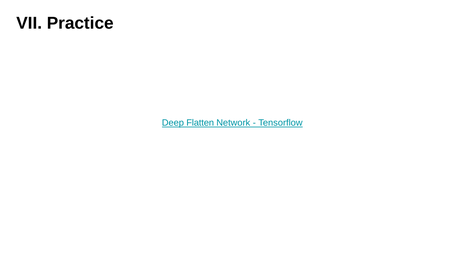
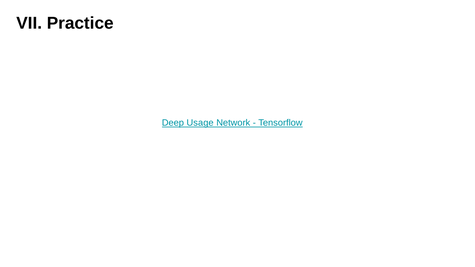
Flatten: Flatten -> Usage
